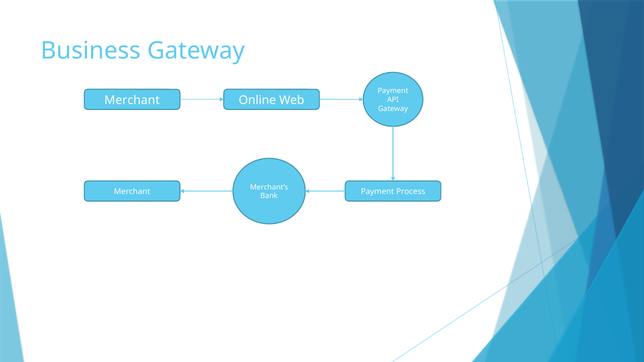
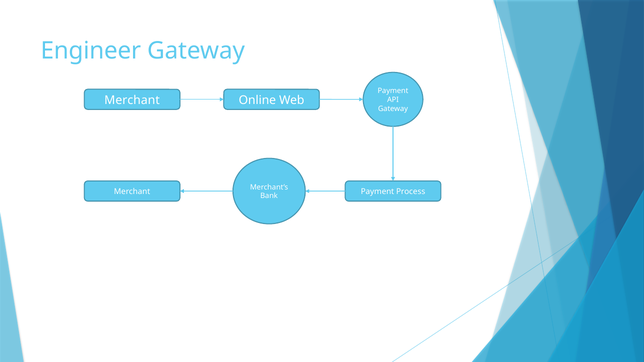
Business: Business -> Engineer
